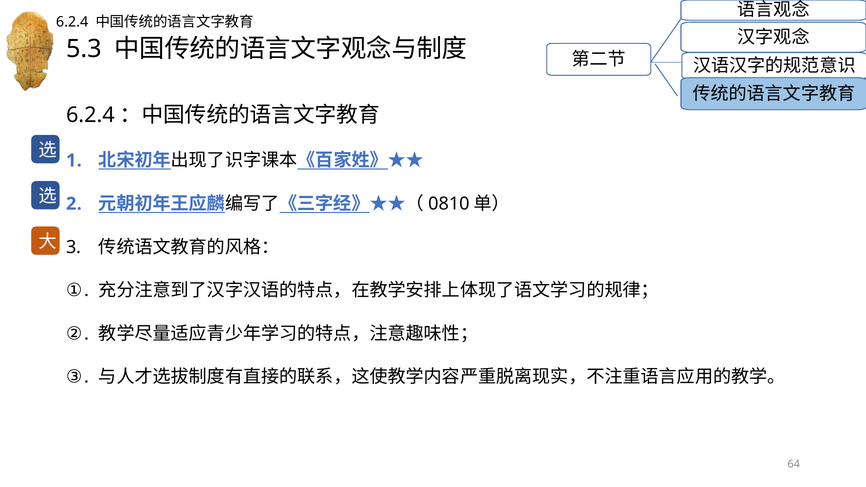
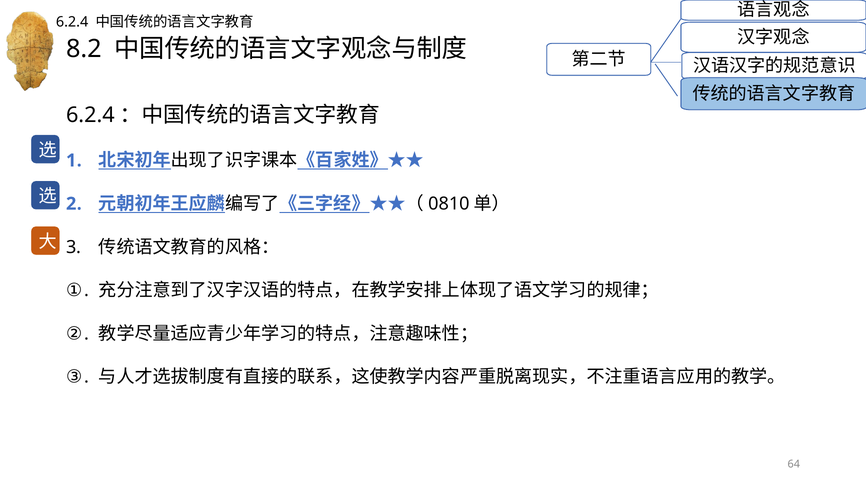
5.3: 5.3 -> 8.2
